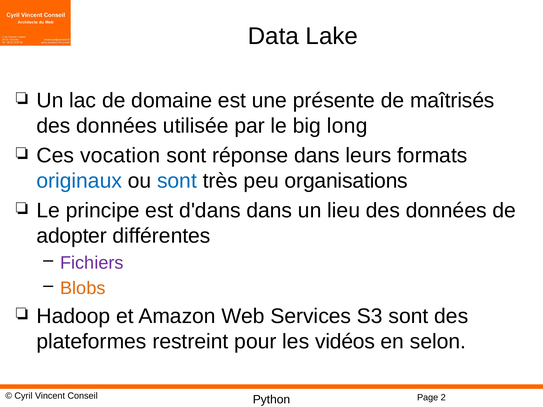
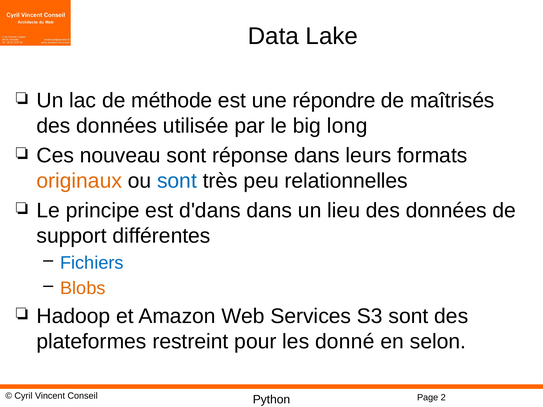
domaine: domaine -> méthode
présente: présente -> répondre
vocation: vocation -> nouveau
originaux colour: blue -> orange
organisations: organisations -> relationnelles
adopter: adopter -> support
Fichiers colour: purple -> blue
vidéos: vidéos -> donné
